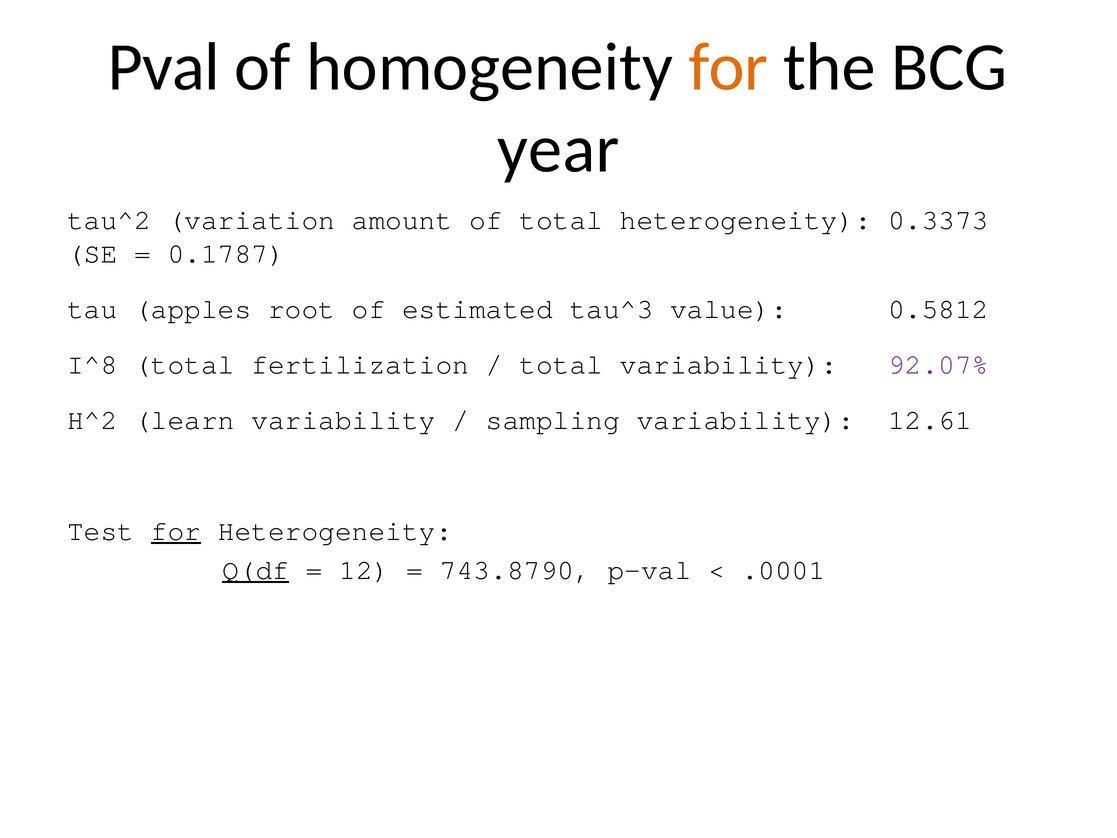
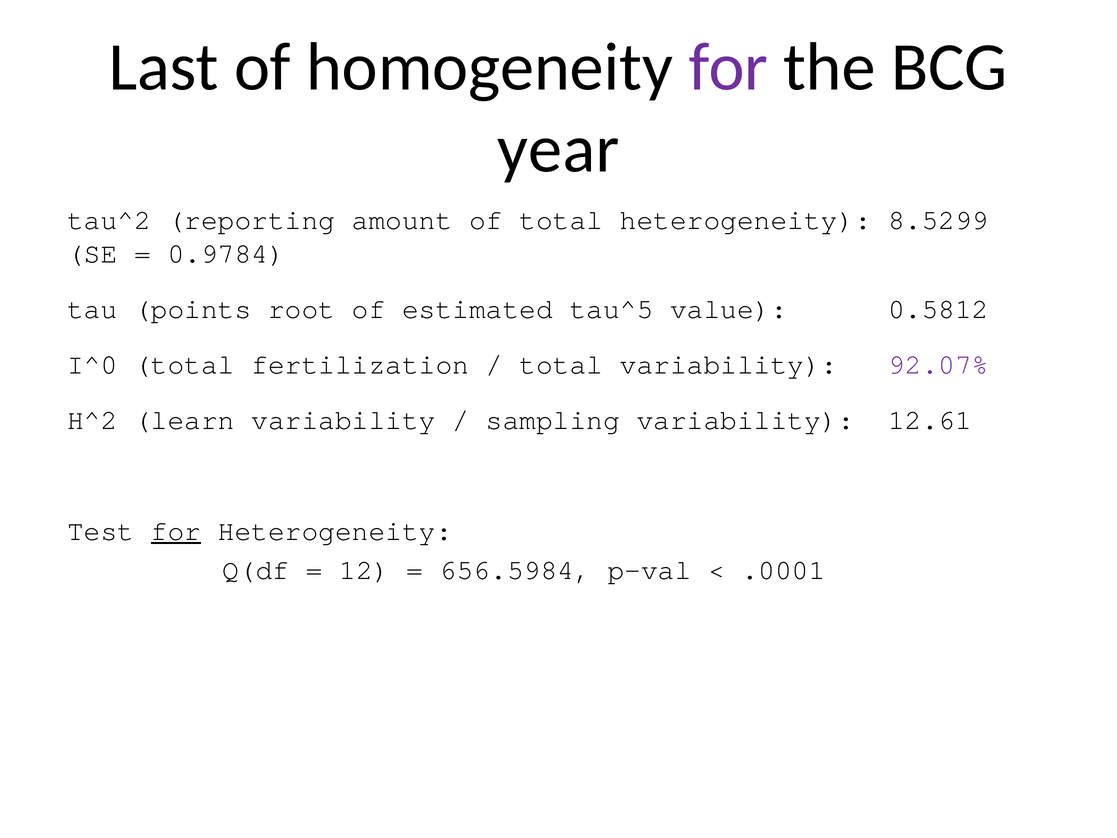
Pval: Pval -> Last
for at (728, 67) colour: orange -> purple
variation: variation -> reporting
0.3373: 0.3373 -> 8.5299
0.1787: 0.1787 -> 0.9784
apples: apples -> points
tau^3: tau^3 -> tau^5
I^8: I^8 -> I^0
Q(df underline: present -> none
743.8790: 743.8790 -> 656.5984
